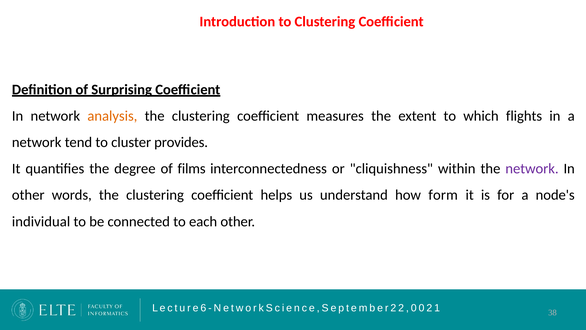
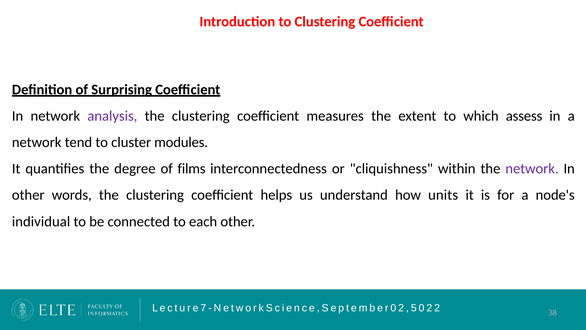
analysis colour: orange -> purple
flights: flights -> assess
provides: provides -> modules
form: form -> units
6: 6 -> 7
r 2: 2 -> 0
0 at (414, 308): 0 -> 5
2 1: 1 -> 2
